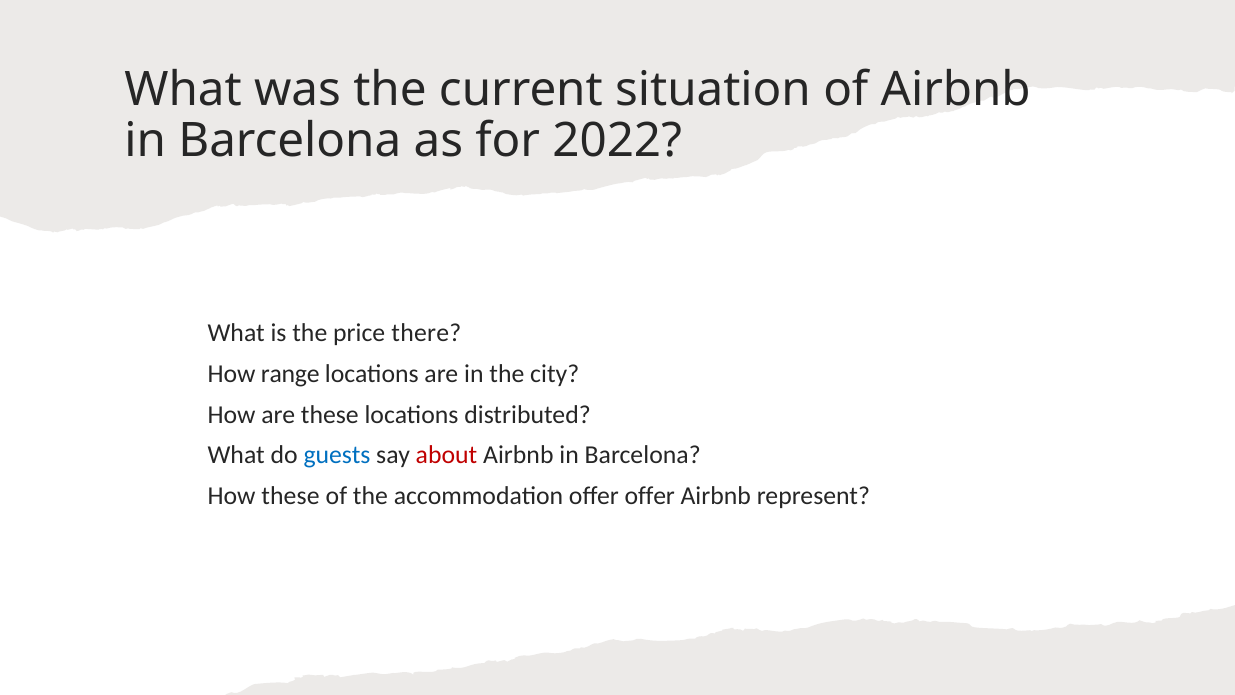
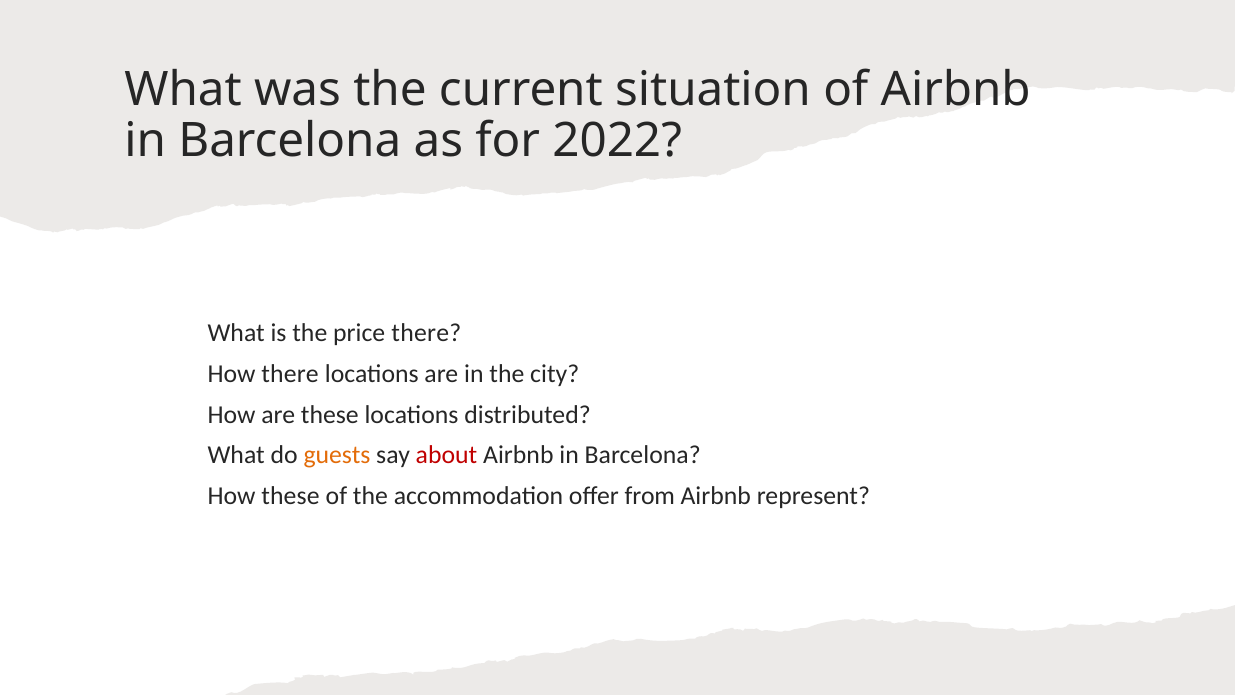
How range: range -> there
guests colour: blue -> orange
offer offer: offer -> from
